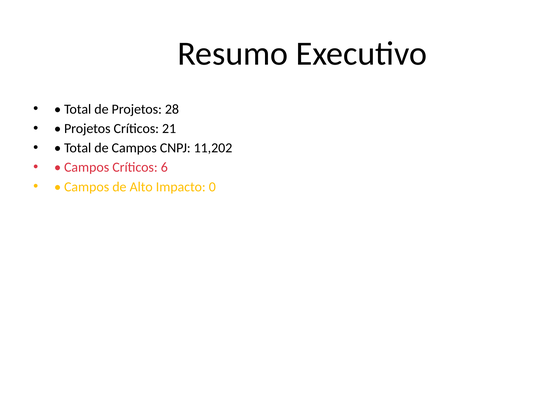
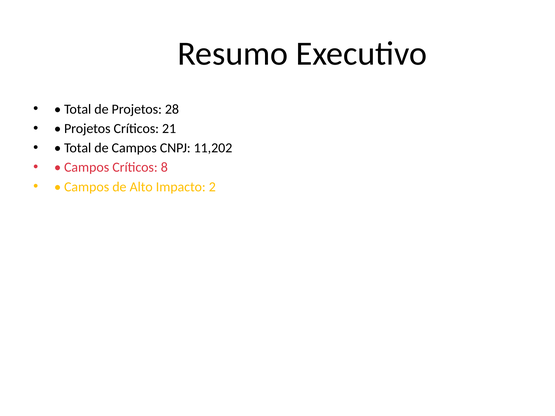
6: 6 -> 8
0: 0 -> 2
